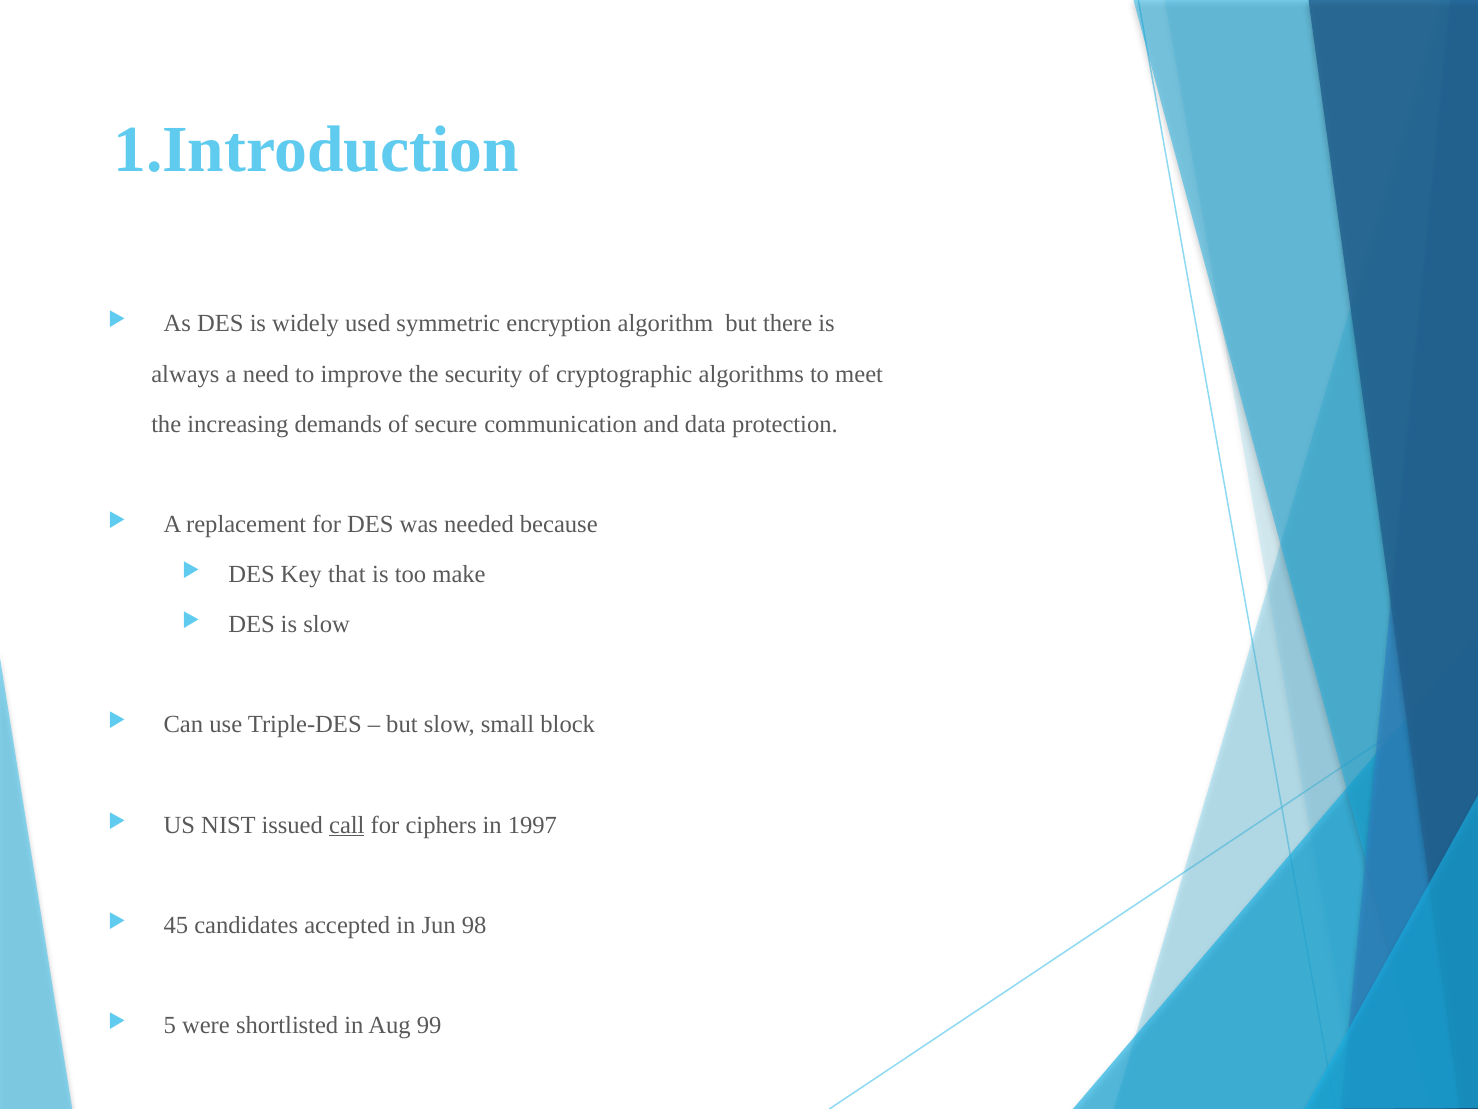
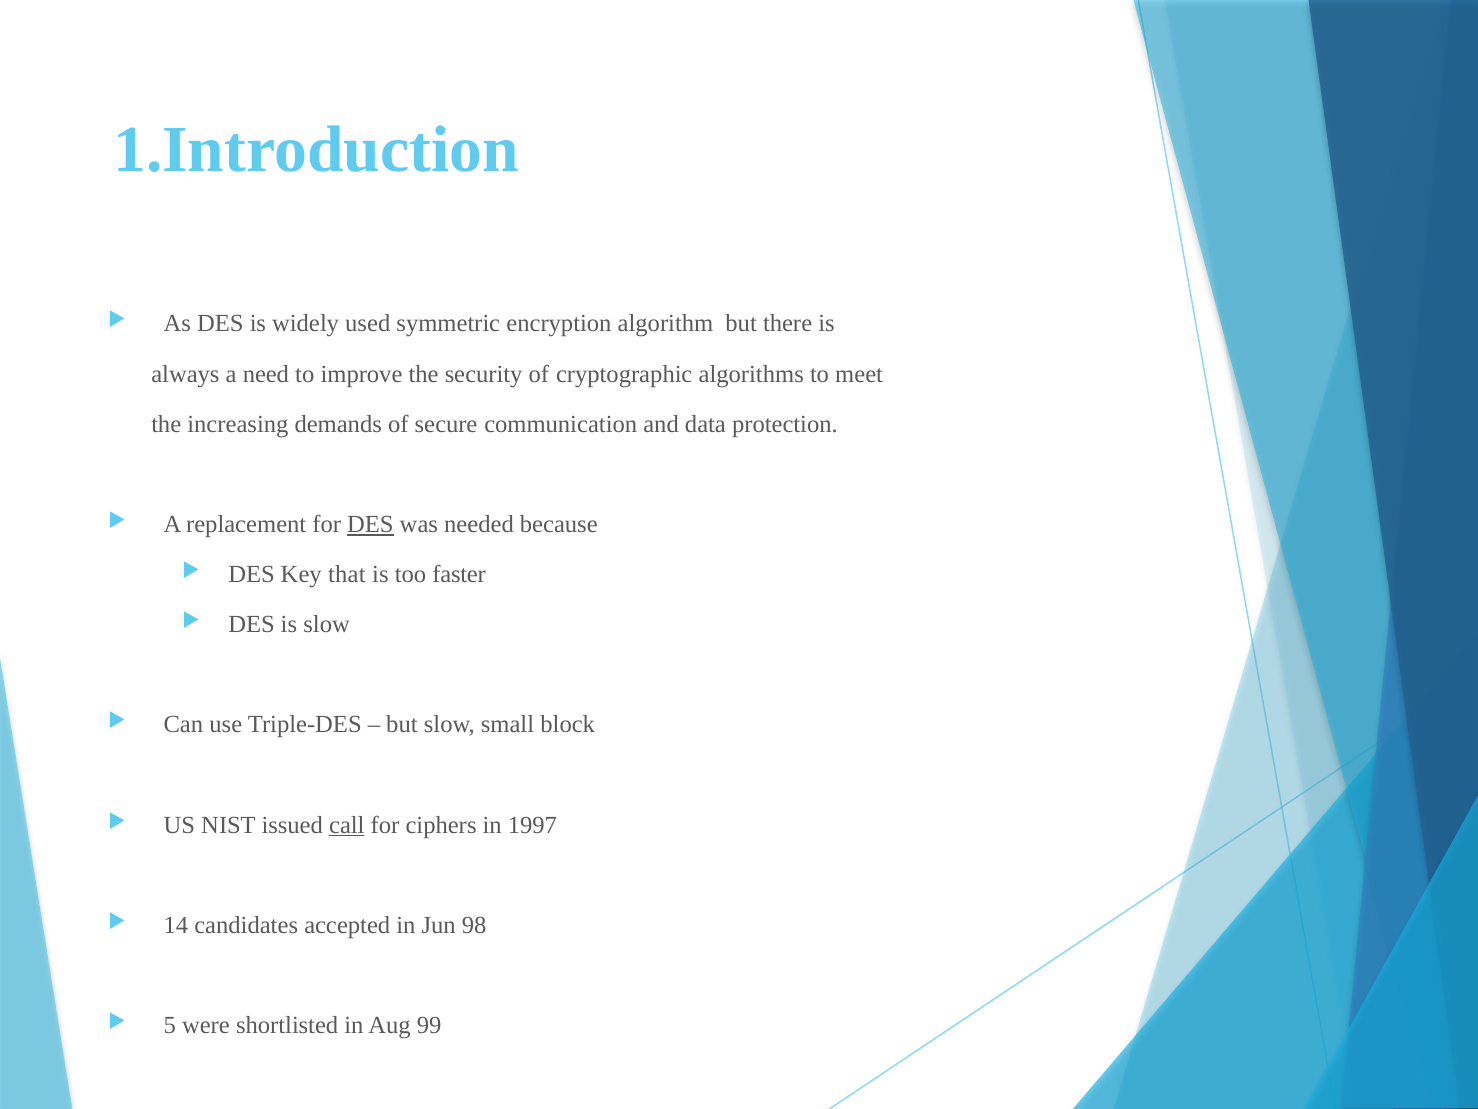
DES at (370, 524) underline: none -> present
make: make -> faster
45: 45 -> 14
